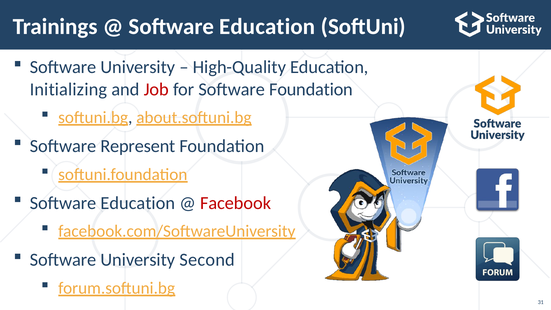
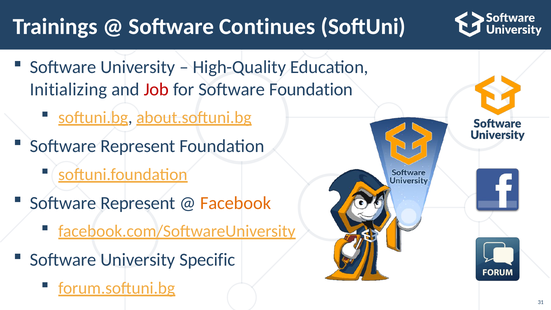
Education at (267, 26): Education -> Continues
Education at (138, 203): Education -> Represent
Facebook colour: red -> orange
Second: Second -> Specific
